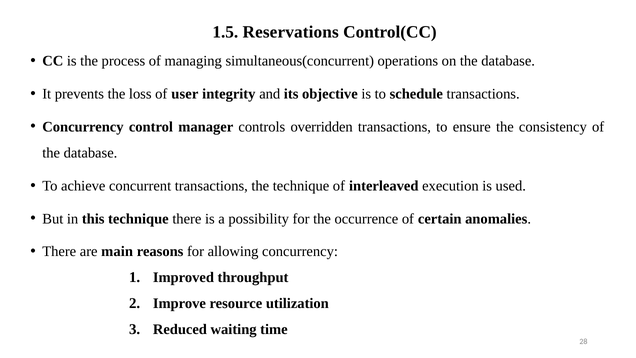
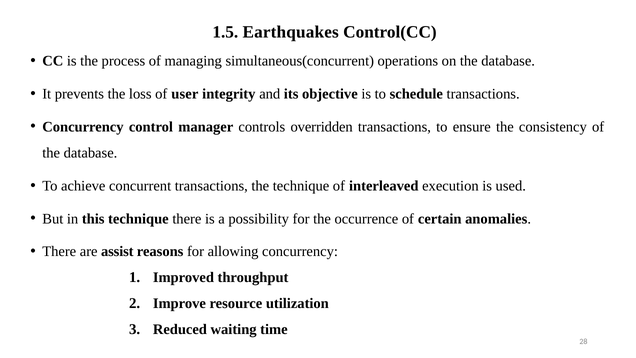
Reservations: Reservations -> Earthquakes
main: main -> assist
